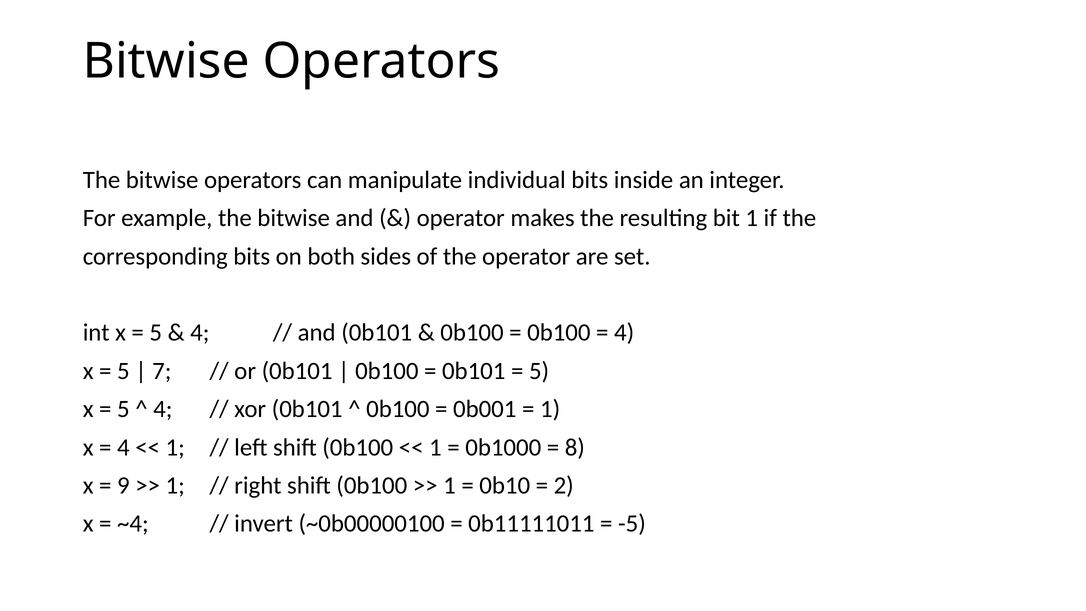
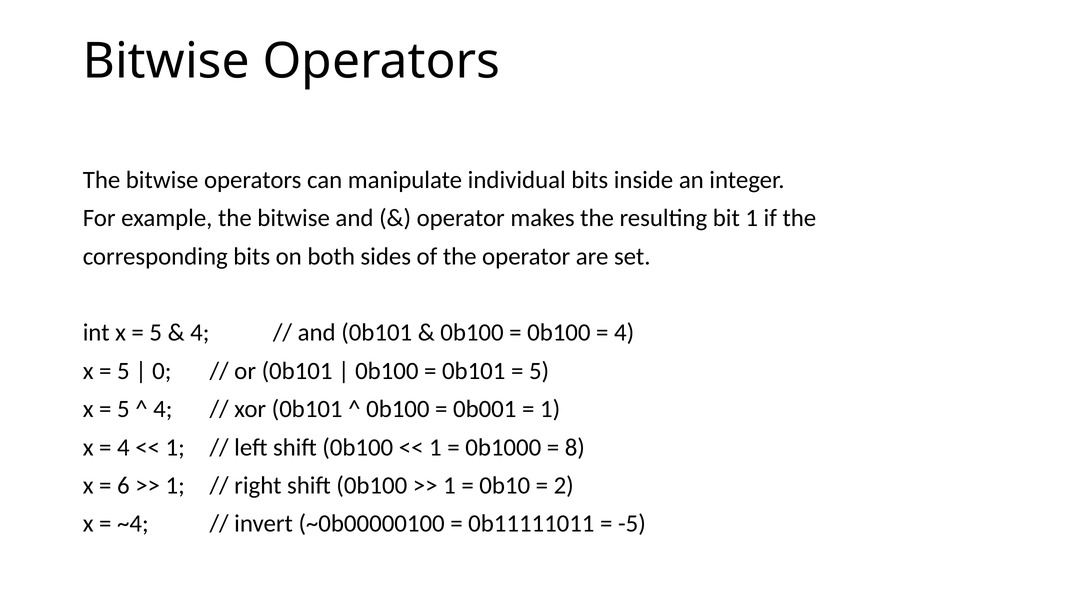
7: 7 -> 0
9: 9 -> 6
